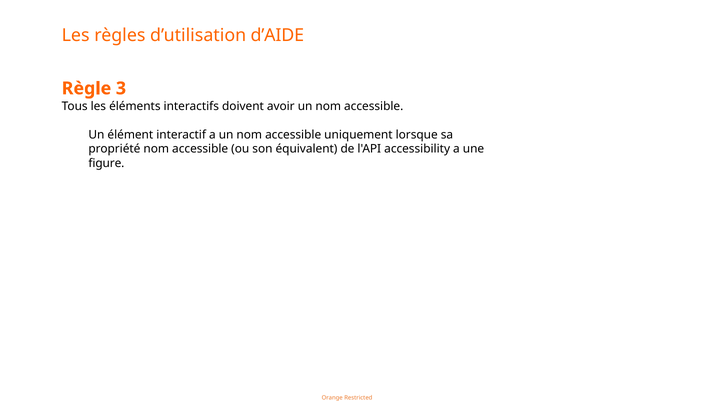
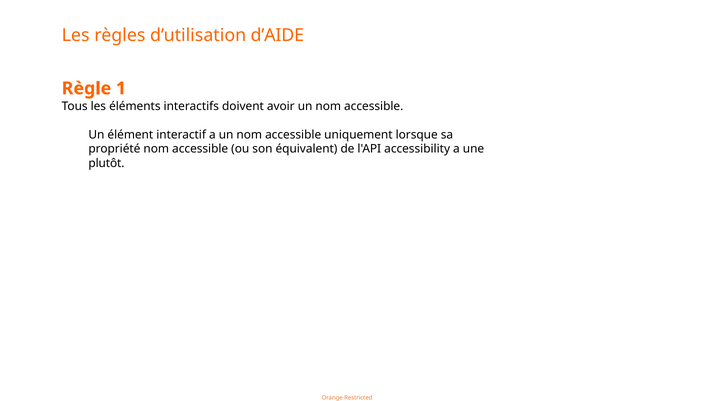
3: 3 -> 1
figure: figure -> plutôt
